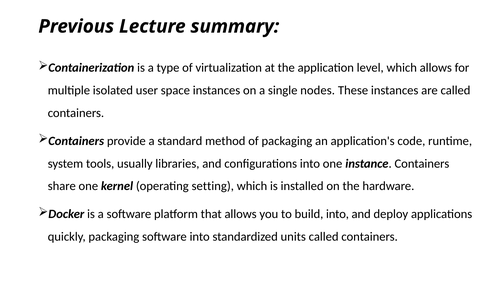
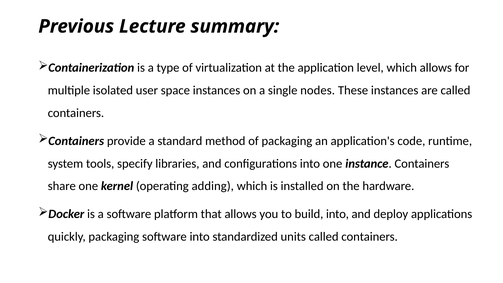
usually: usually -> specify
setting: setting -> adding
